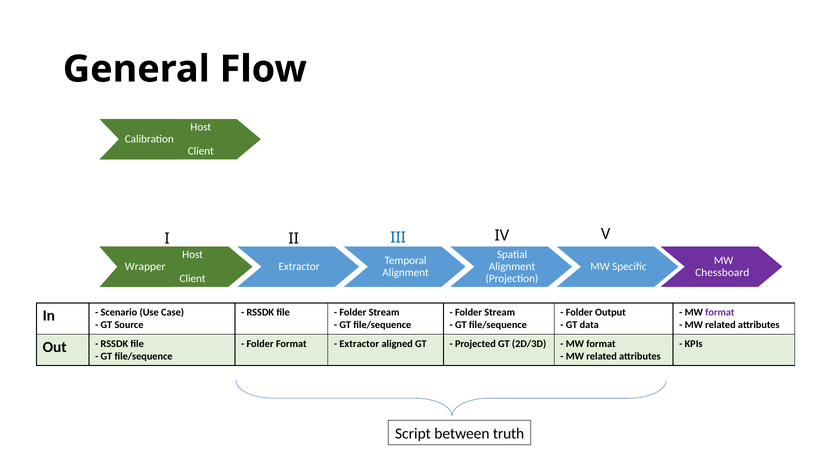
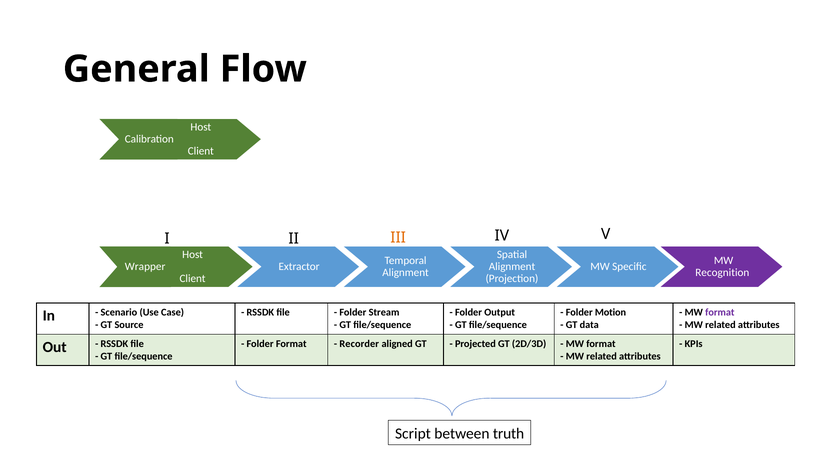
III colour: blue -> orange
Chessboard: Chessboard -> Recognition
Stream at (500, 313): Stream -> Output
Output: Output -> Motion
Extractor at (359, 344): Extractor -> Recorder
